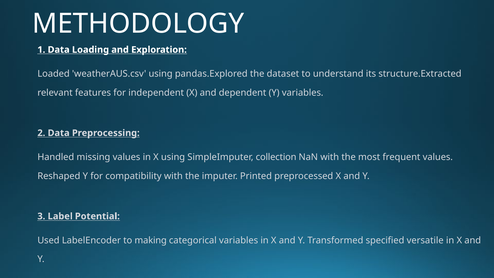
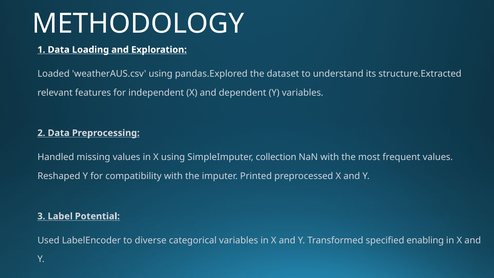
making: making -> diverse
versatile: versatile -> enabling
